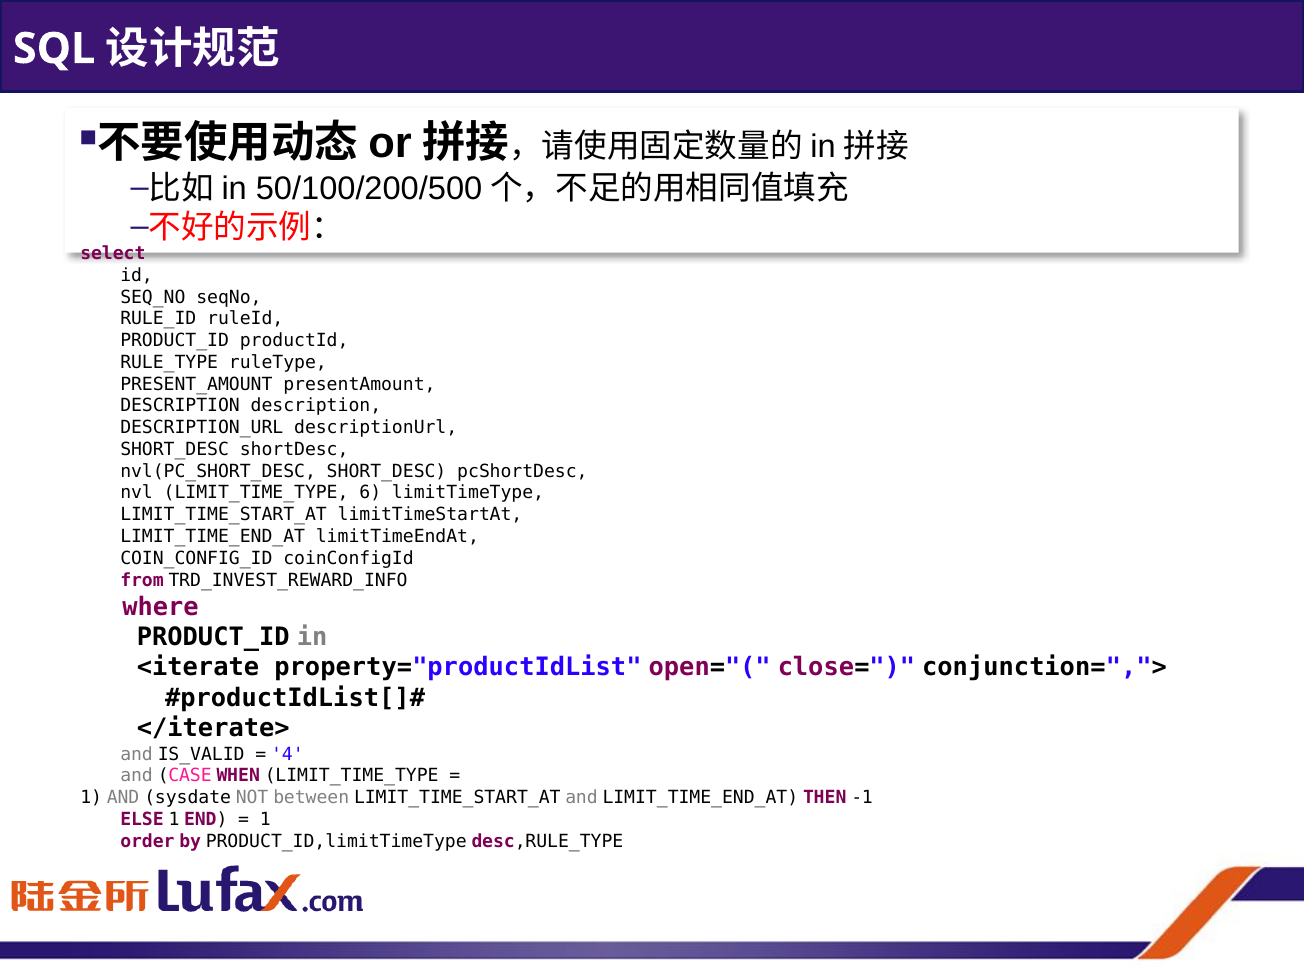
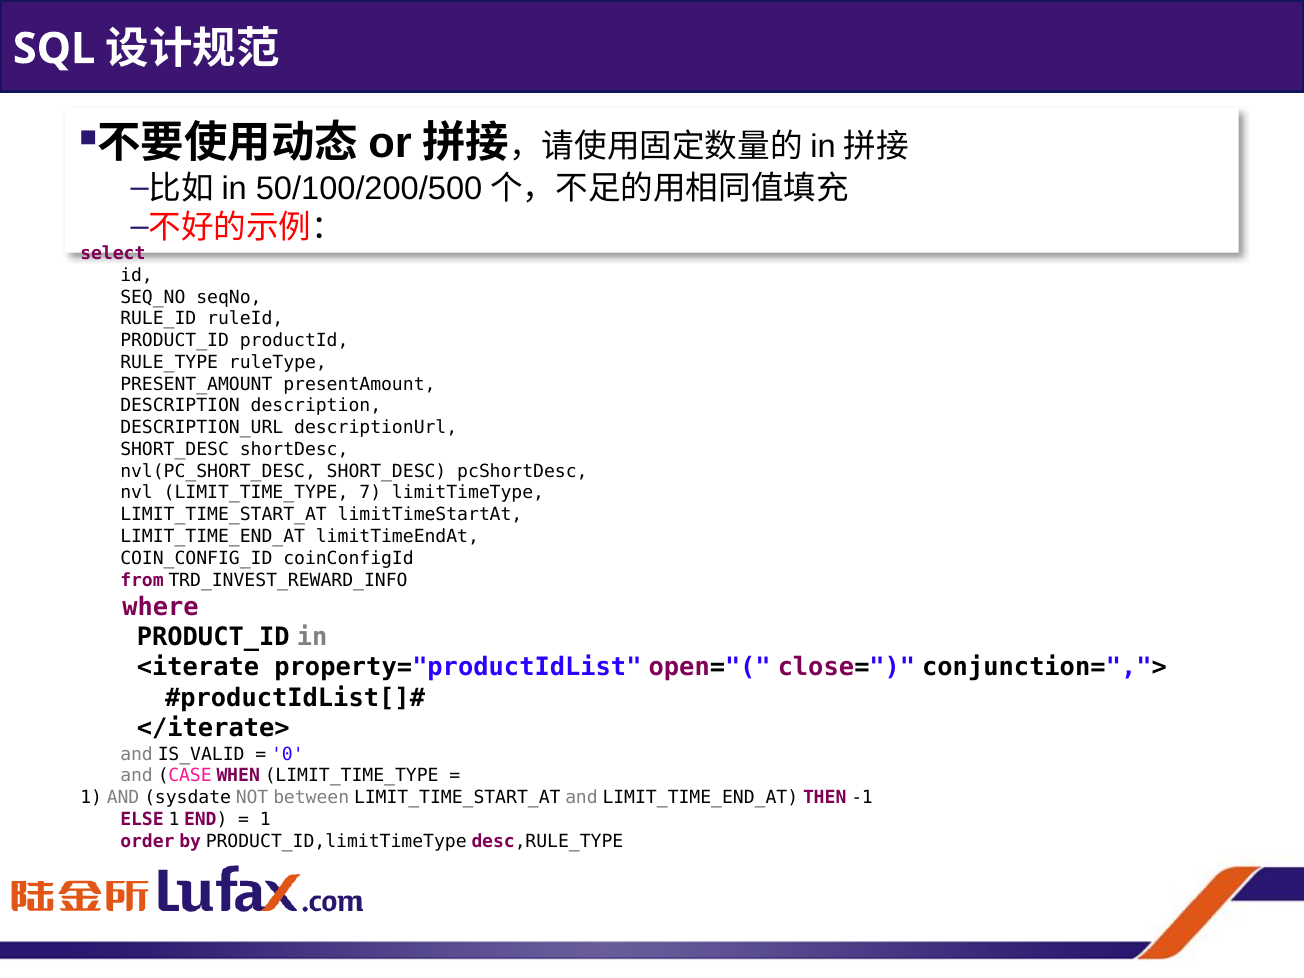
6: 6 -> 7
4: 4 -> 0
